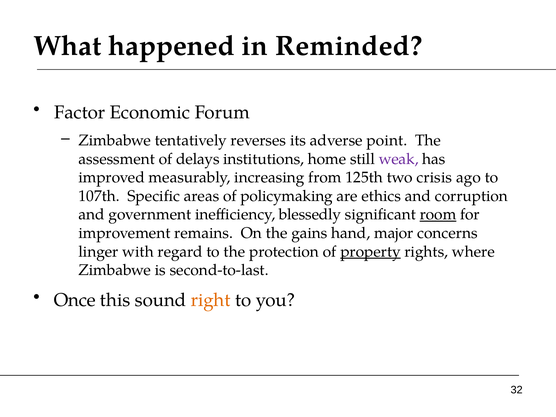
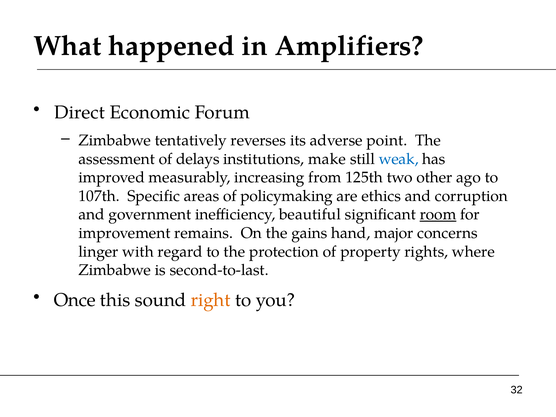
Reminded: Reminded -> Amplifiers
Factor: Factor -> Direct
home: home -> make
weak colour: purple -> blue
crisis: crisis -> other
blessedly: blessedly -> beautiful
property underline: present -> none
